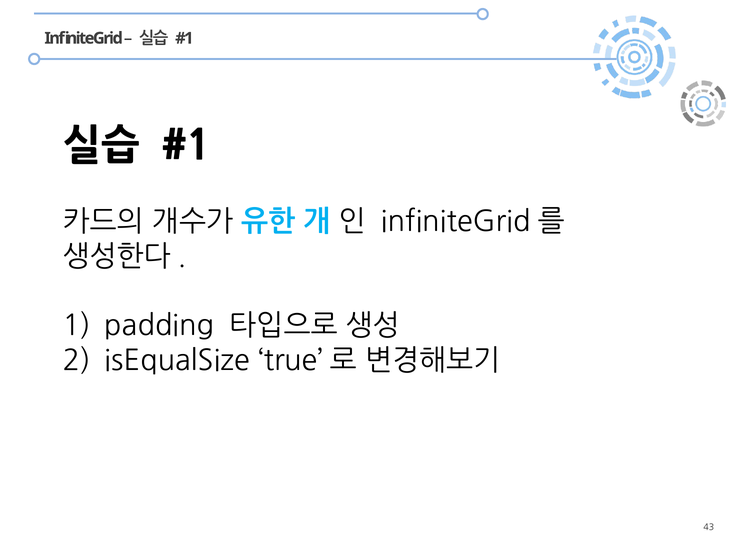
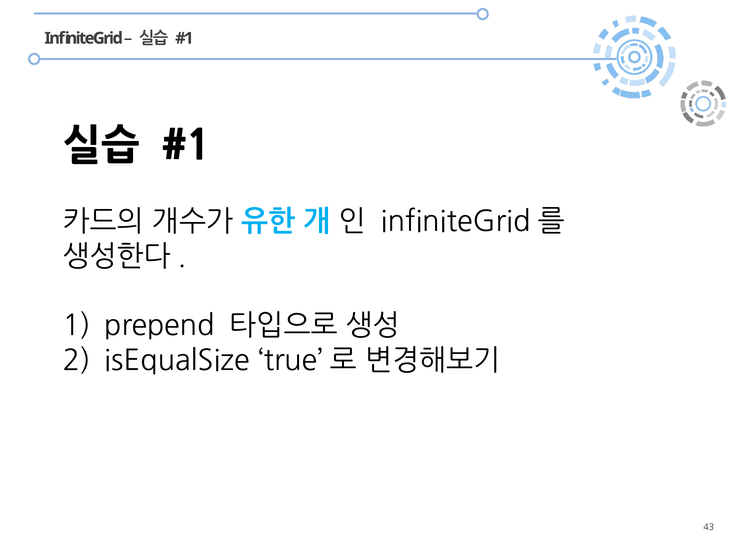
padding: padding -> prepend
